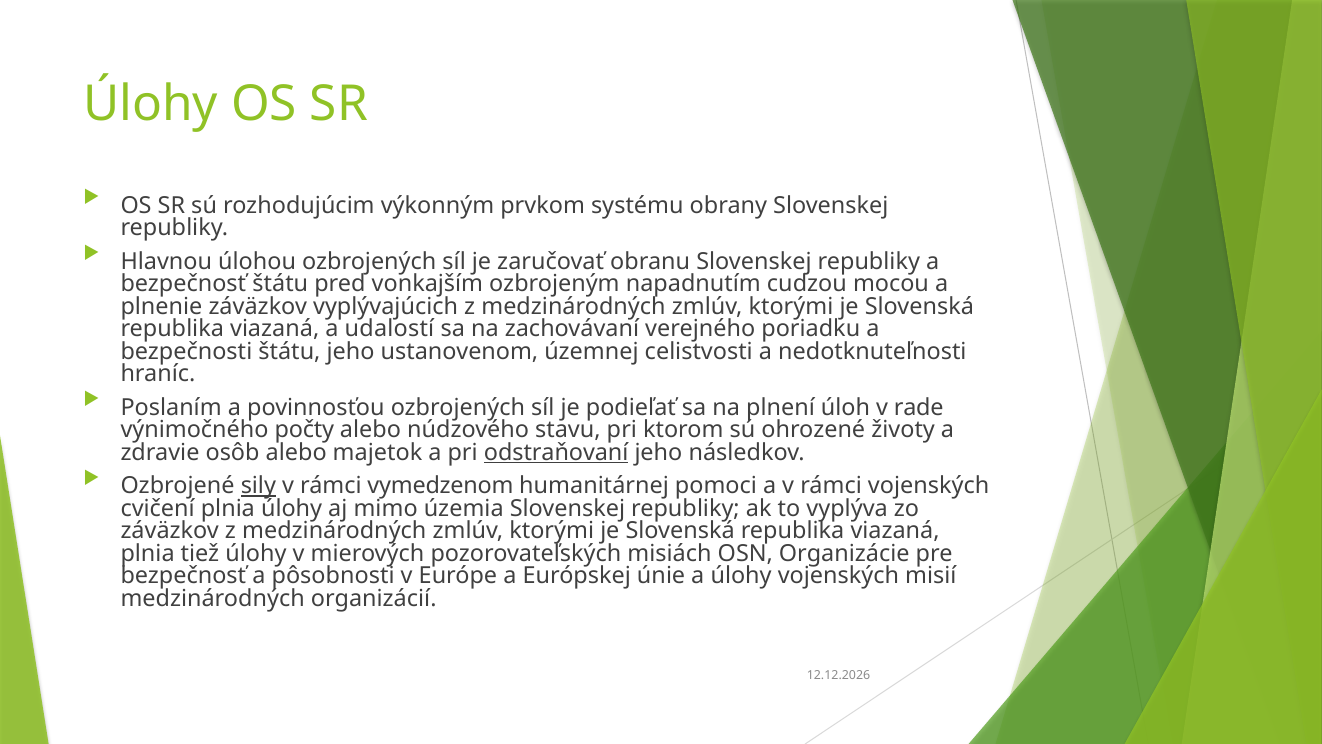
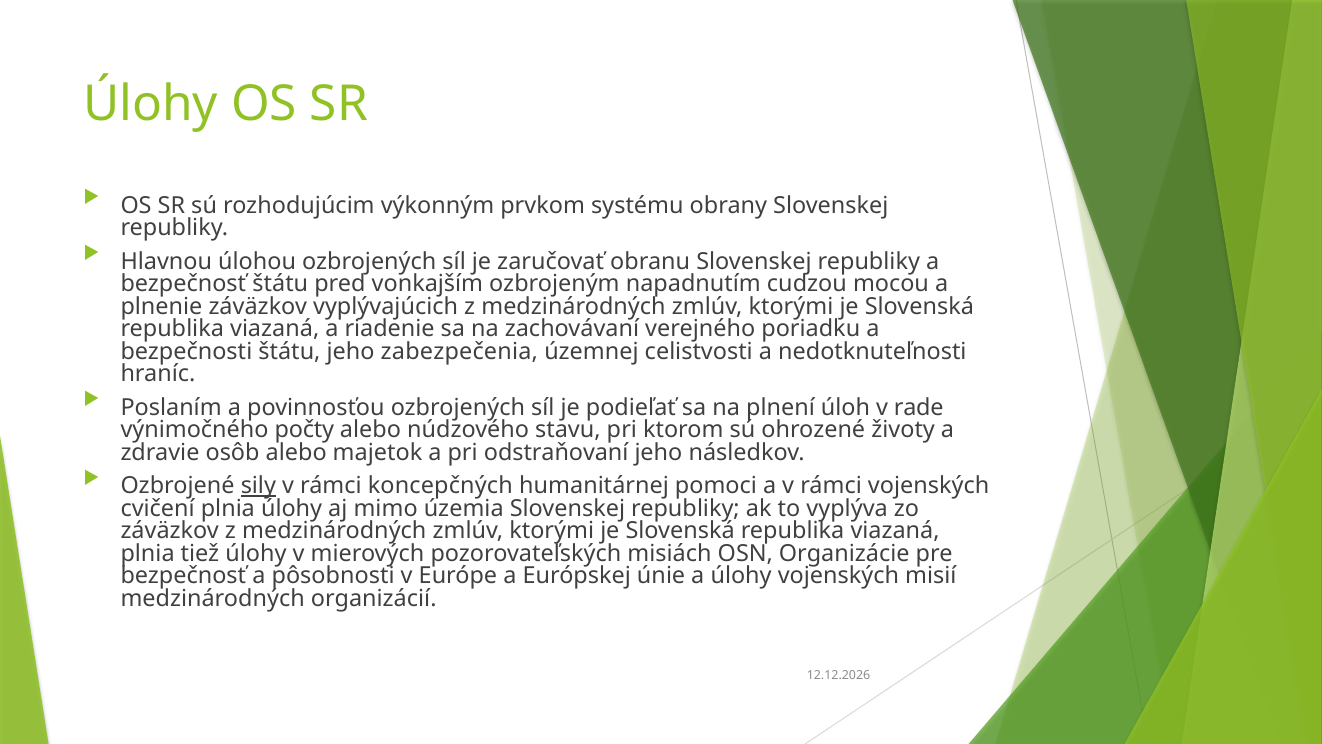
udalostí: udalostí -> riadenie
ustanovenom: ustanovenom -> zabezpečenia
odstraňovaní underline: present -> none
vymedzenom: vymedzenom -> koncepčných
